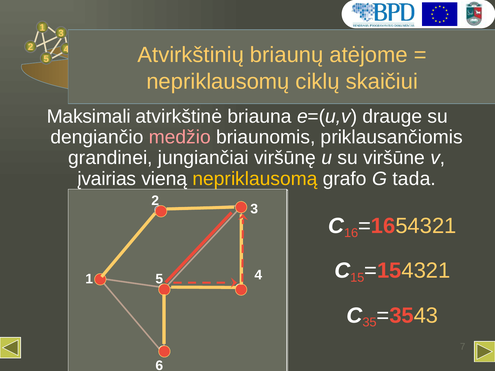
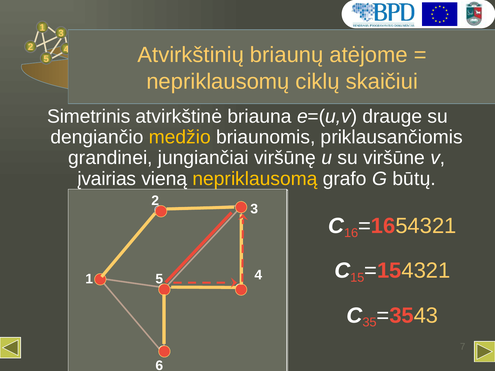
Maksimali: Maksimali -> Simetrinis
medžio colour: pink -> yellow
tada: tada -> būtų
